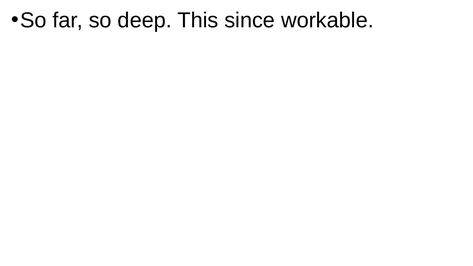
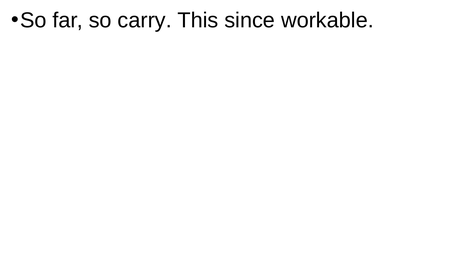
deep: deep -> carry
